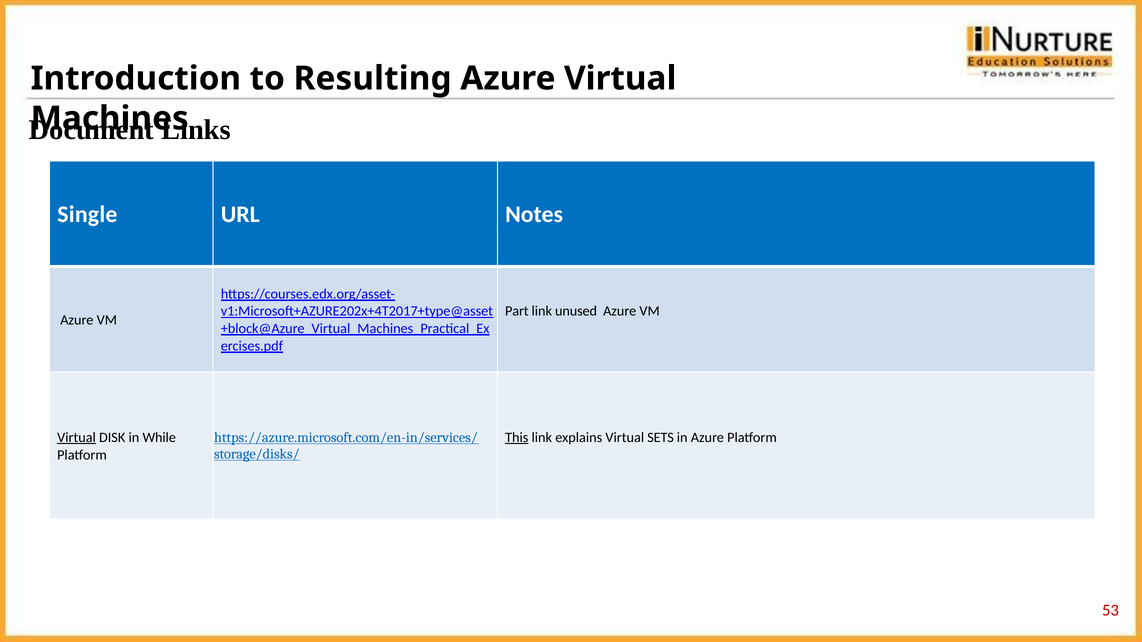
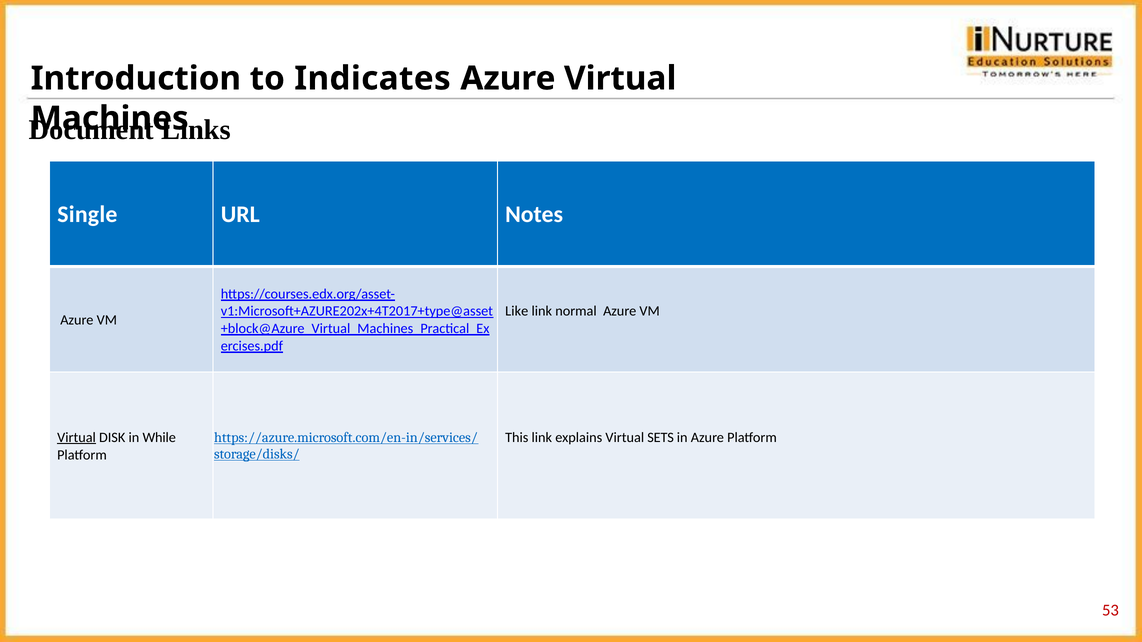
Resulting: Resulting -> Indicates
Part: Part -> Like
unused: unused -> normal
This underline: present -> none
